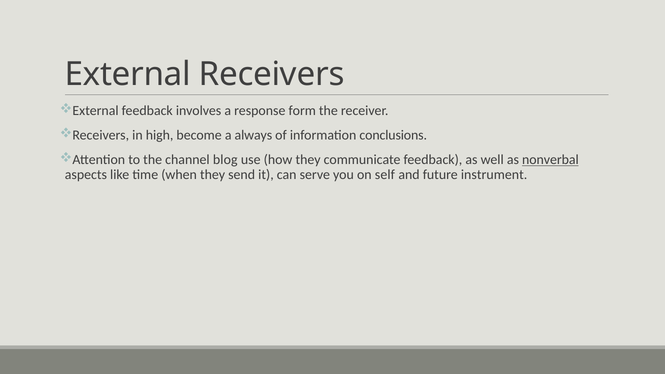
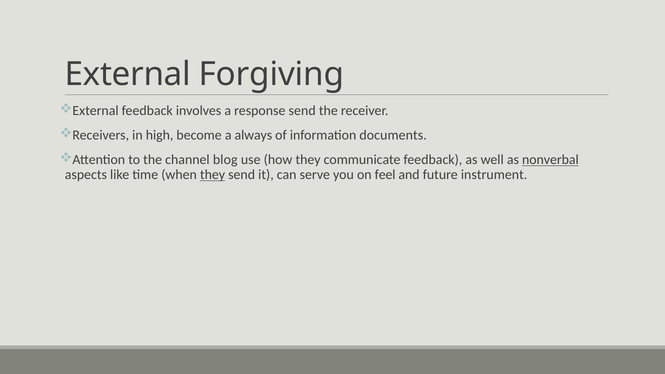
External Receivers: Receivers -> Forgiving
response form: form -> send
conclusions: conclusions -> documents
they at (213, 175) underline: none -> present
self: self -> feel
